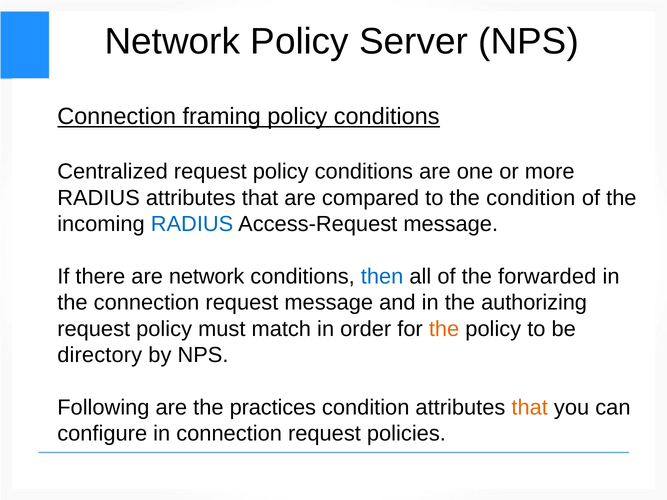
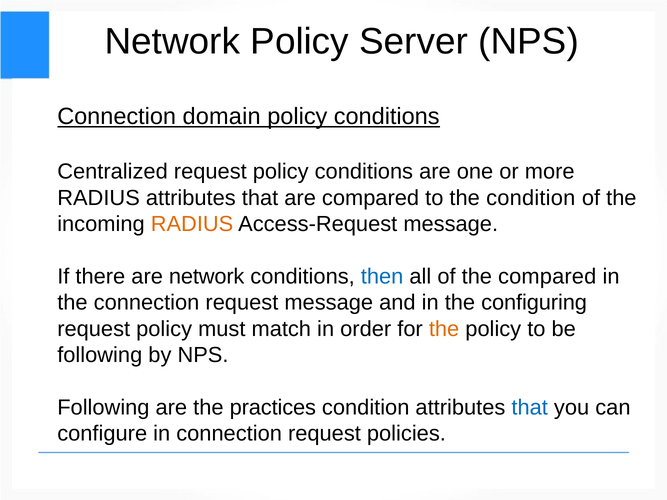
framing: framing -> domain
RADIUS at (192, 224) colour: blue -> orange
the forwarded: forwarded -> compared
authorizing: authorizing -> configuring
directory at (100, 355): directory -> following
that at (530, 408) colour: orange -> blue
